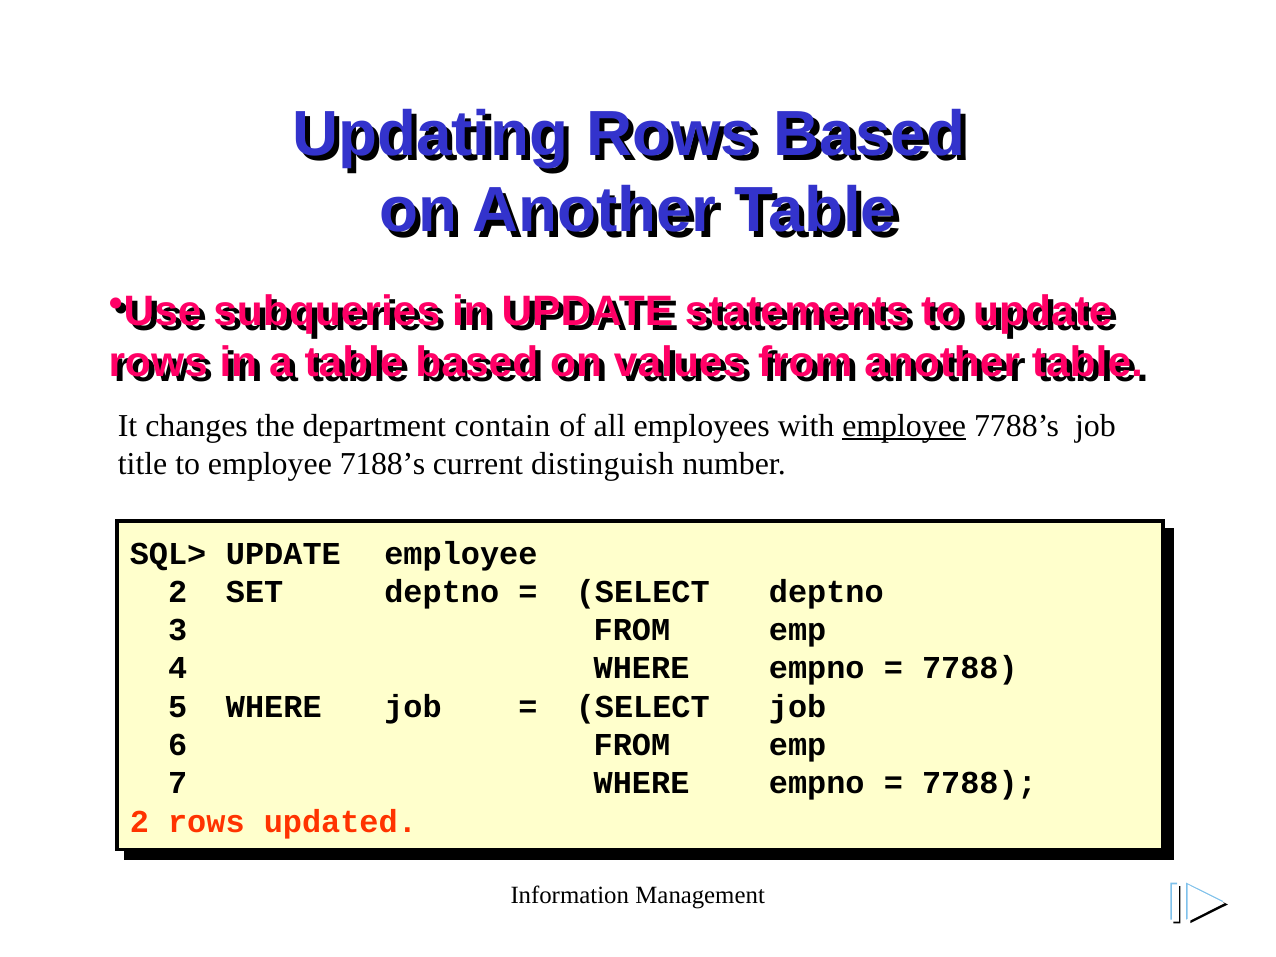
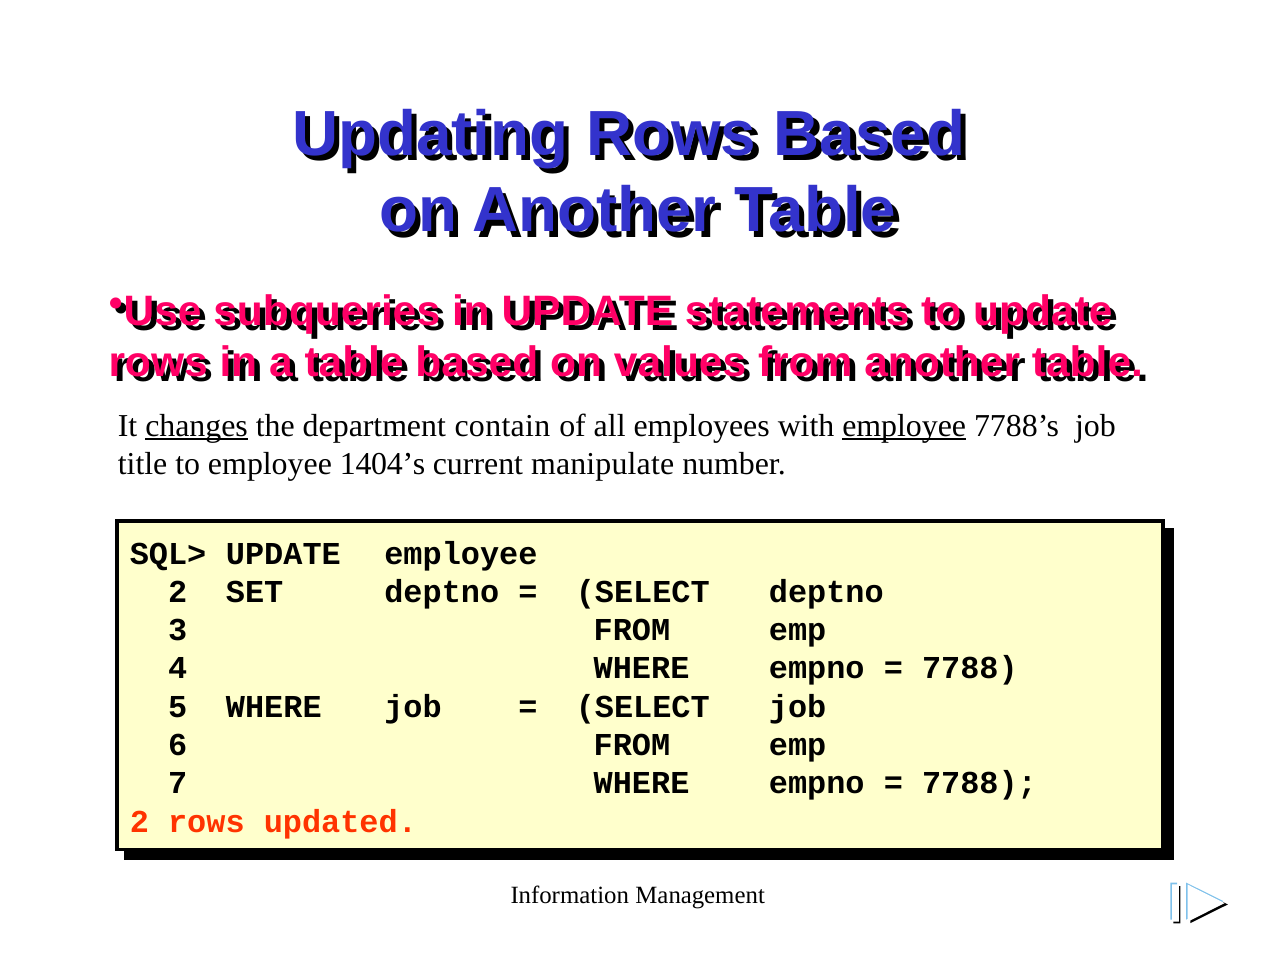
changes underline: none -> present
7188’s: 7188’s -> 1404’s
distinguish: distinguish -> manipulate
